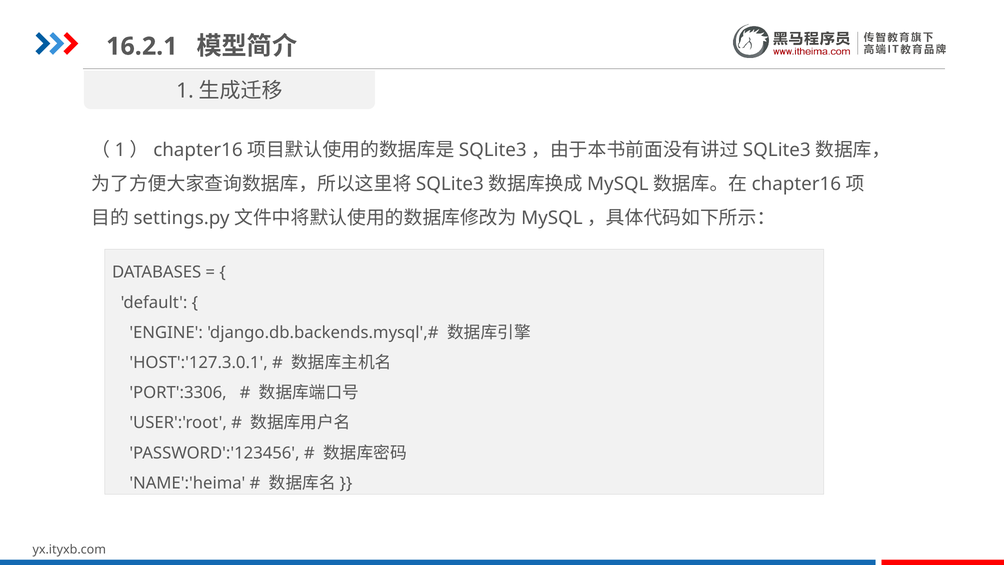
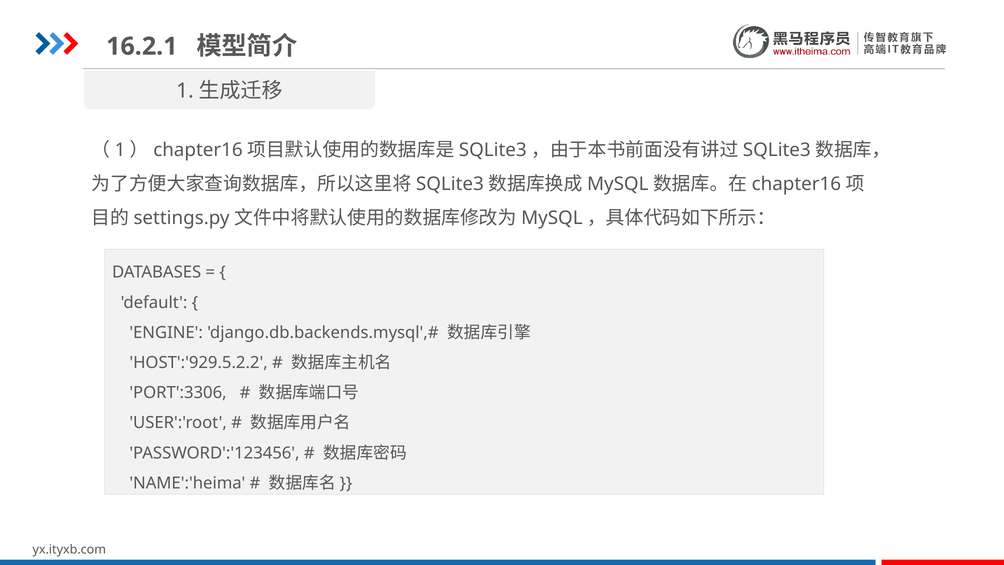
HOST':'127.3.0.1: HOST':'127.3.0.1 -> HOST':'929.5.2.2
